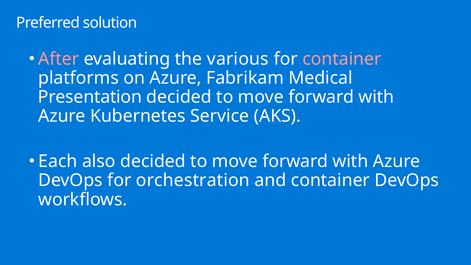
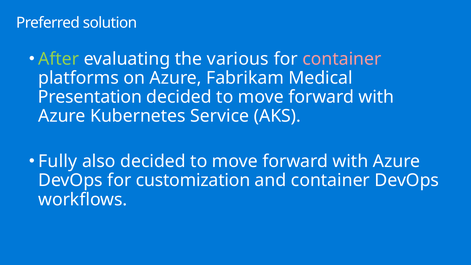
After colour: pink -> light green
Each: Each -> Fully
orchestration: orchestration -> customization
